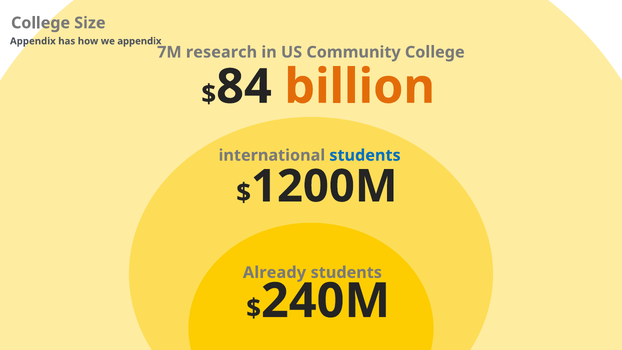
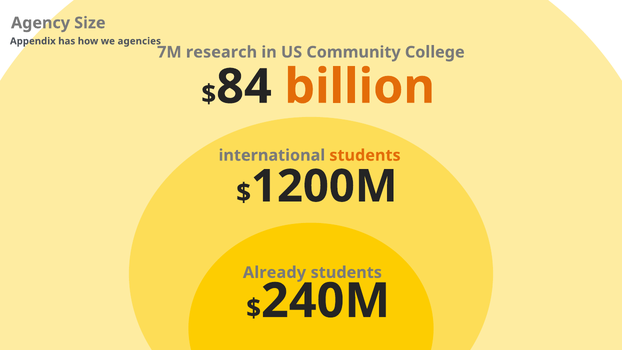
College at (41, 23): College -> Agency
we appendix: appendix -> agencies
students at (365, 155) colour: blue -> orange
